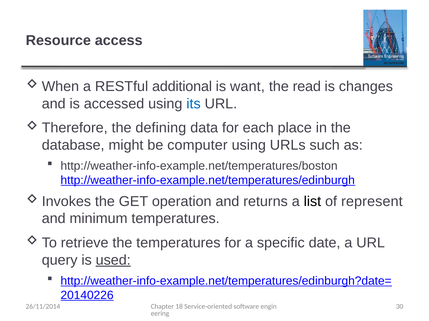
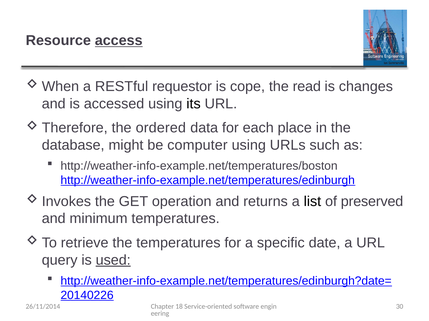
access underline: none -> present
additional: additional -> requestor
want: want -> cope
its colour: blue -> black
defining: defining -> ordered
represent: represent -> preserved
